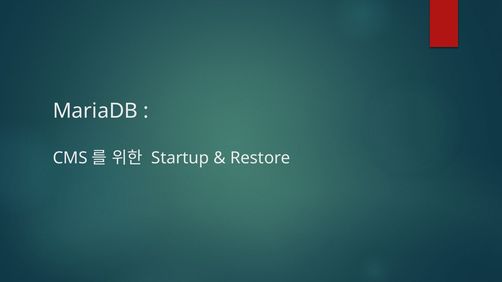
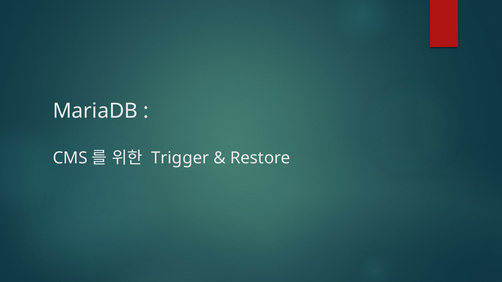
Startup: Startup -> Trigger
